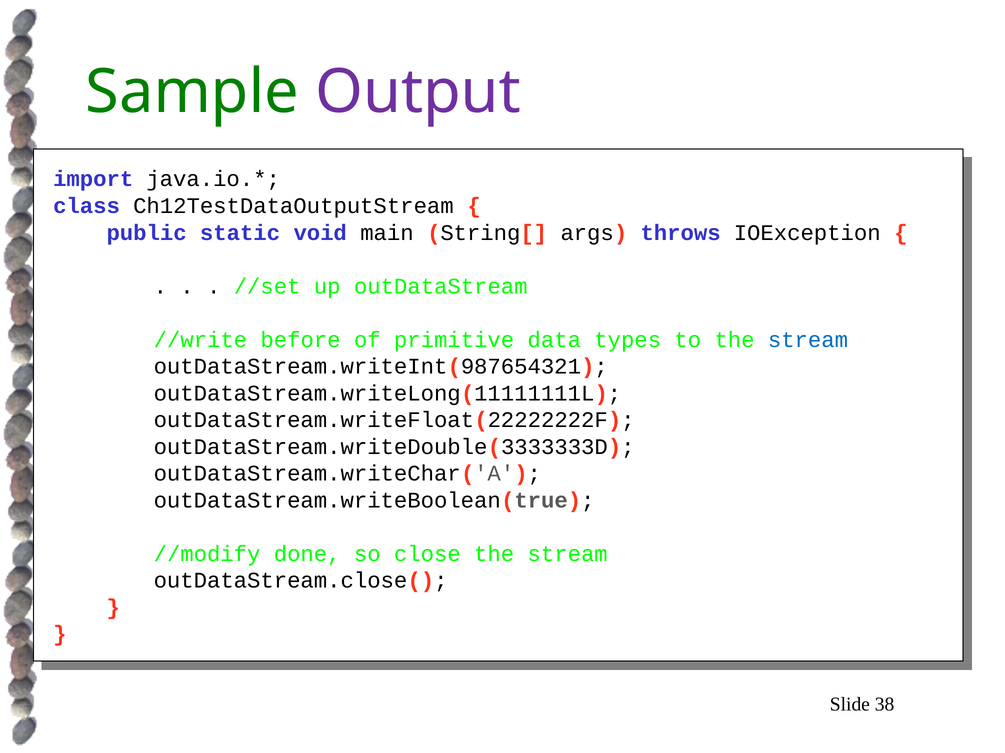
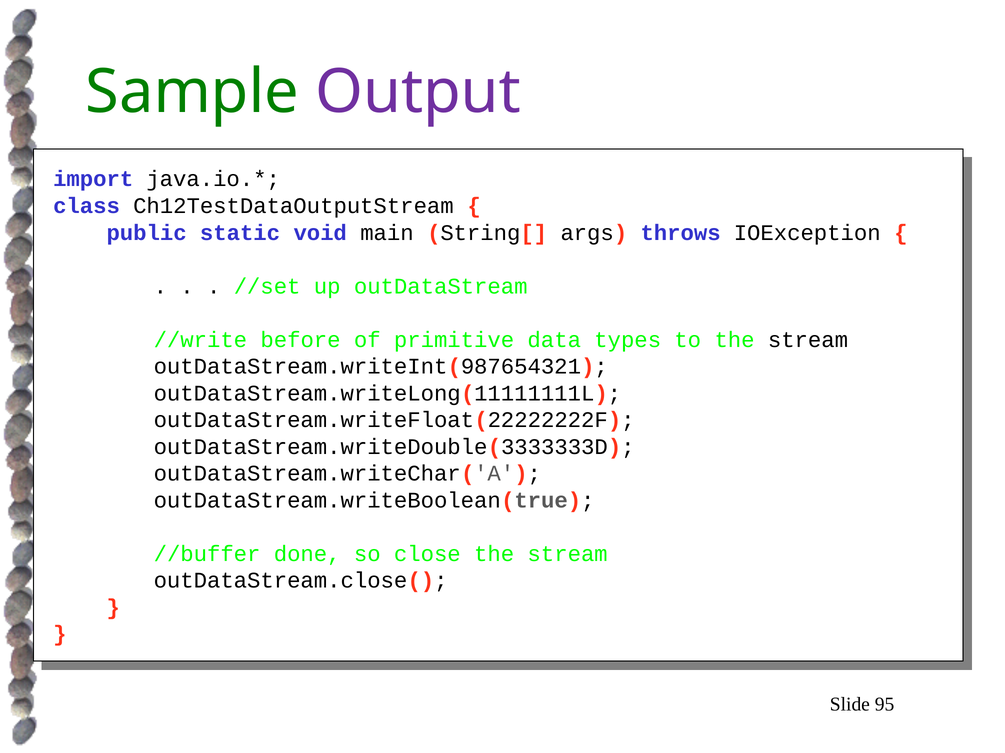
stream at (808, 340) colour: blue -> black
//modify: //modify -> //buffer
38: 38 -> 95
